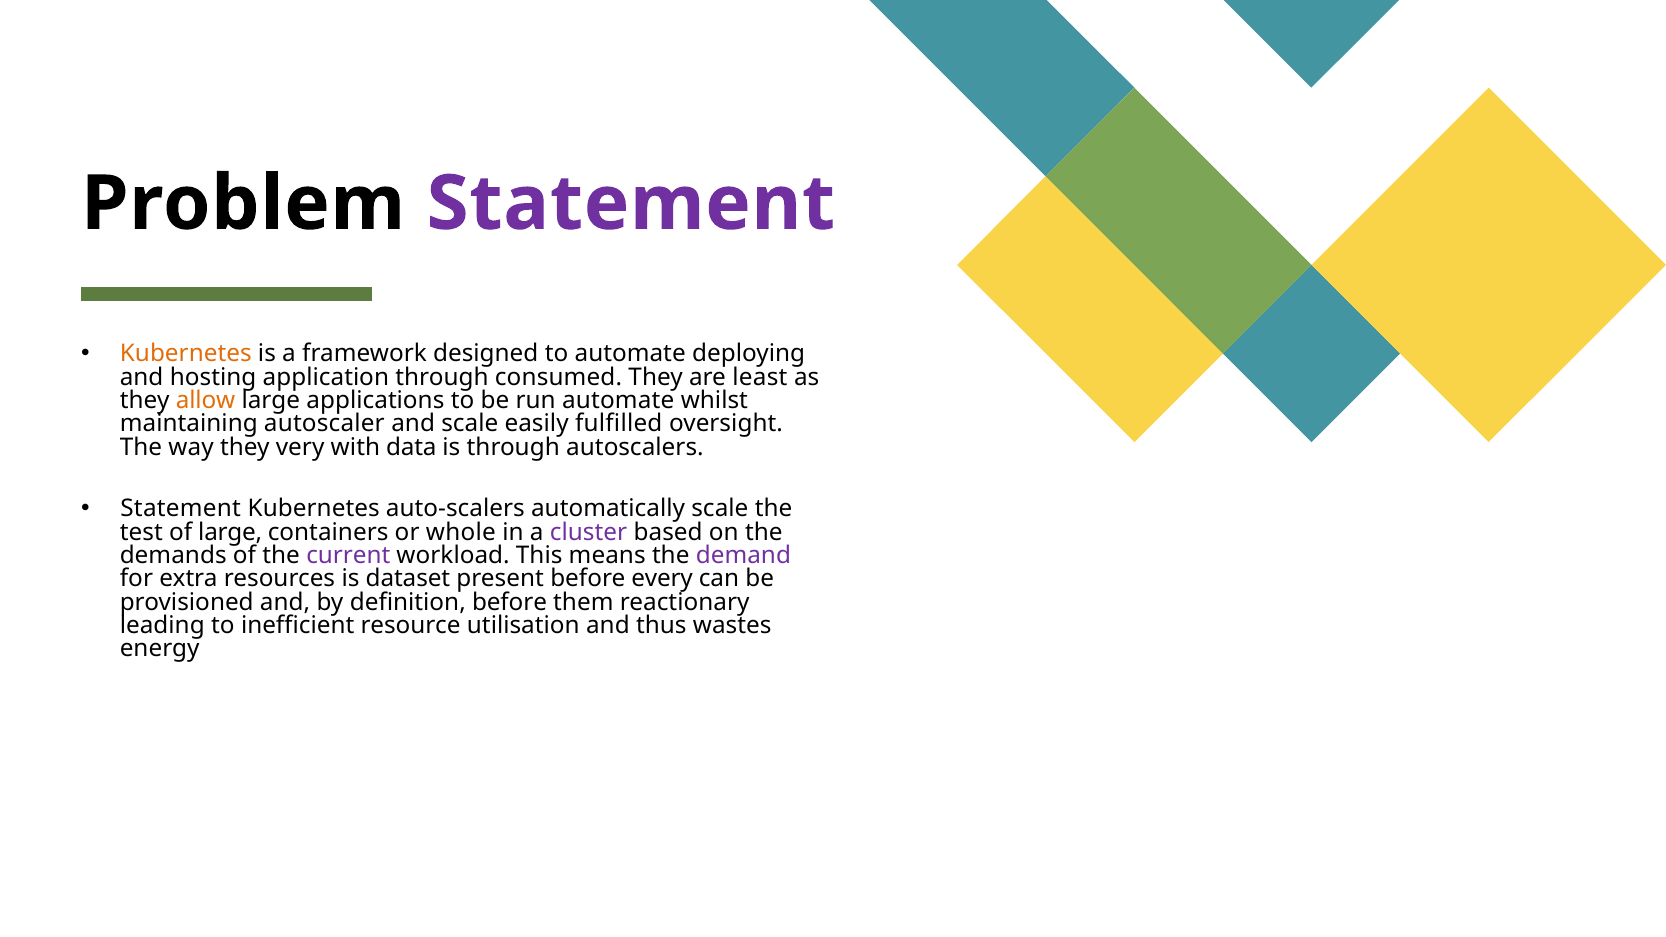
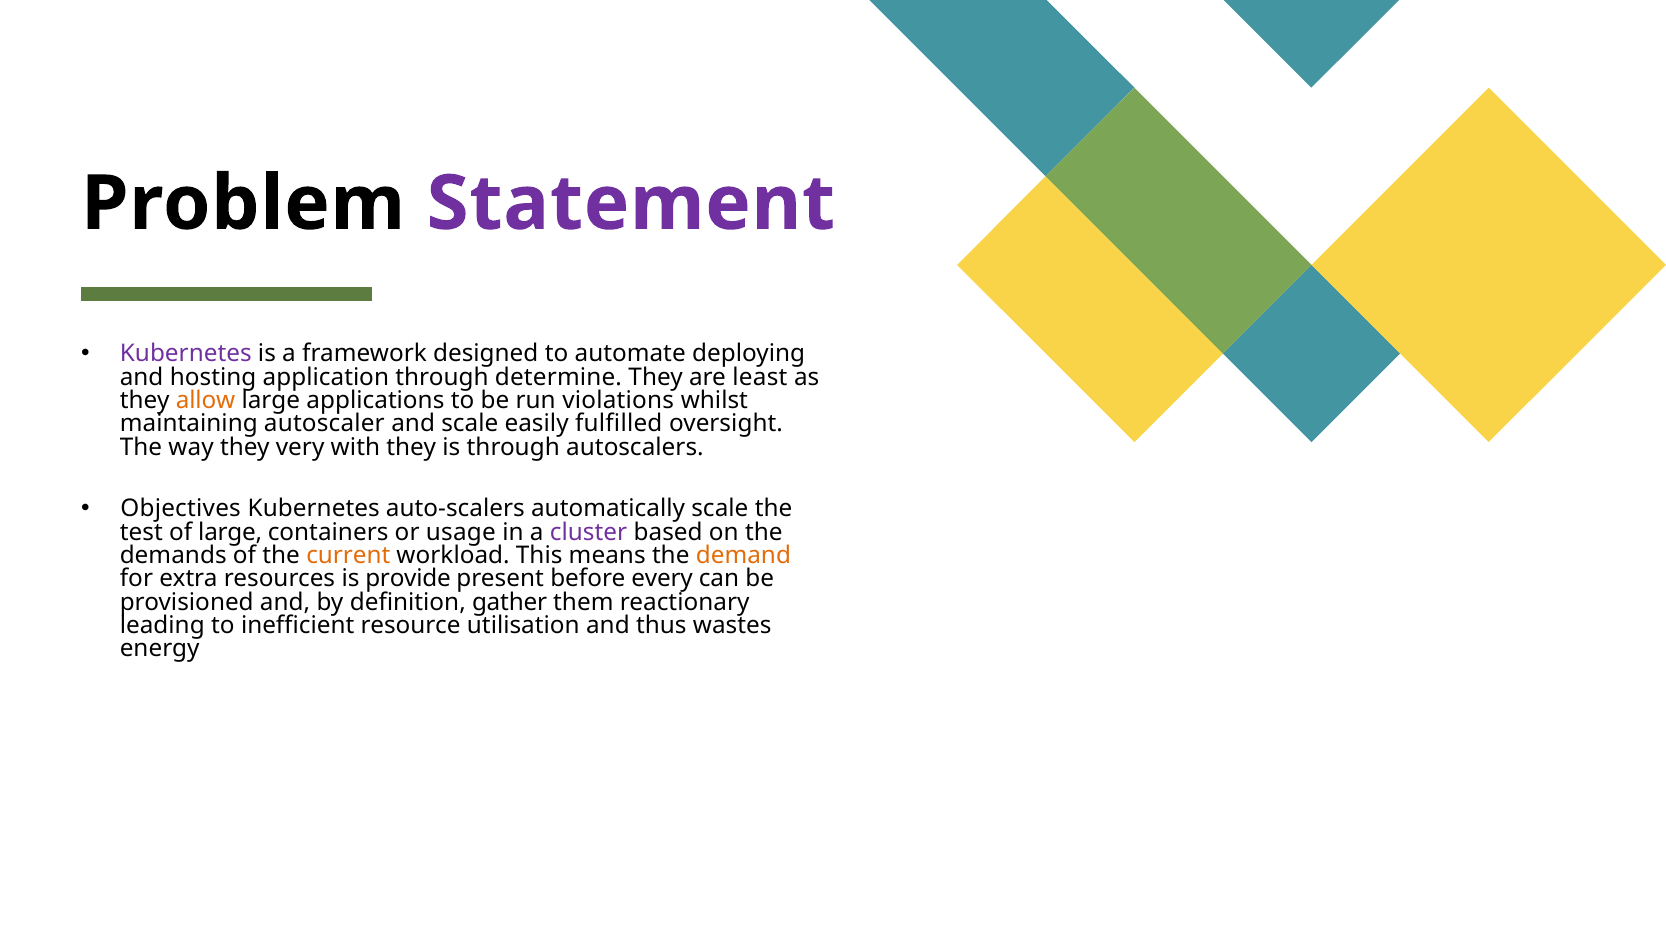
Kubernetes at (186, 354) colour: orange -> purple
consumed: consumed -> determine
run automate: automate -> violations
with data: data -> they
Statement at (181, 509): Statement -> Objectives
whole: whole -> usage
current colour: purple -> orange
demand colour: purple -> orange
dataset: dataset -> provide
definition before: before -> gather
